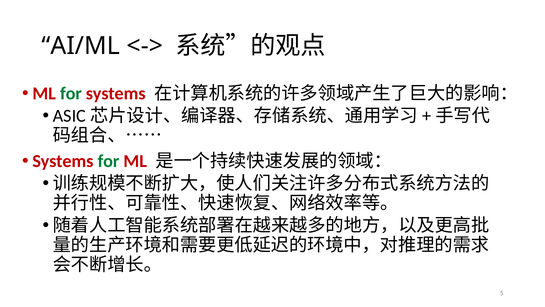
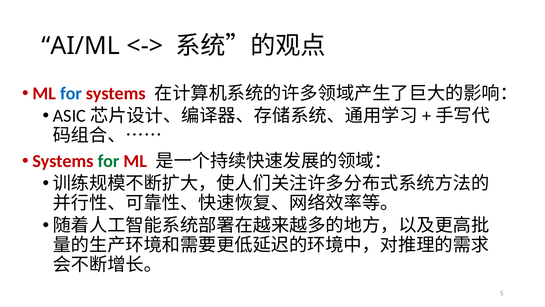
for at (71, 93) colour: green -> blue
